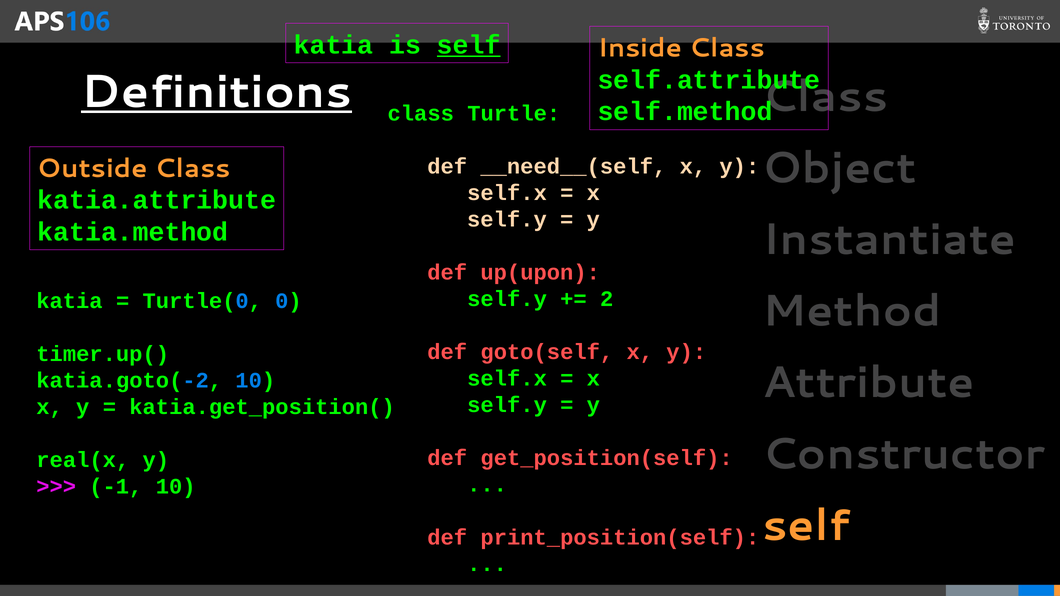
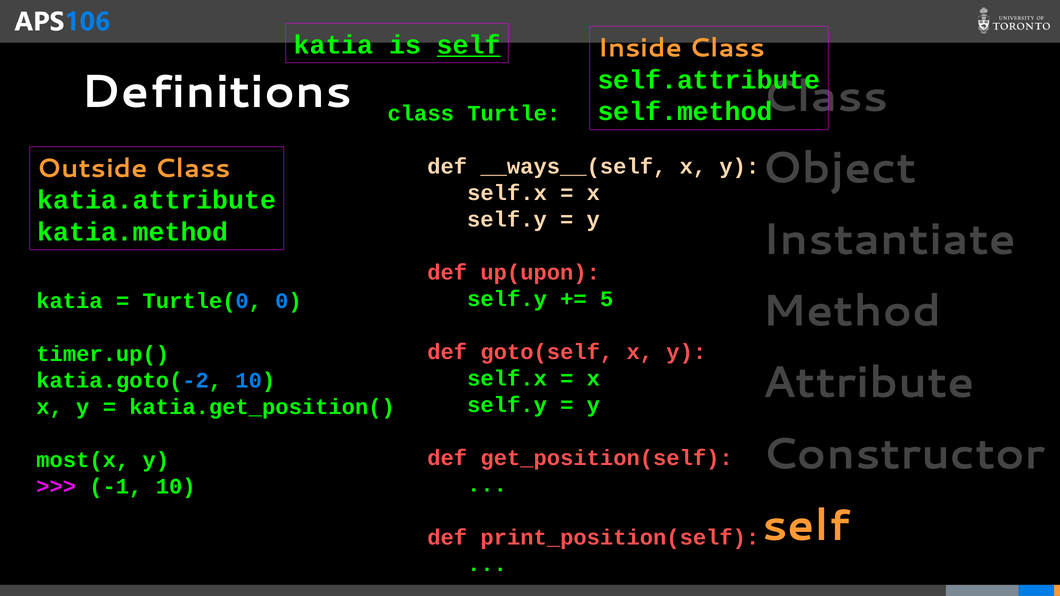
Definitions underline: present -> none
__need__(self: __need__(self -> __ways__(self
2: 2 -> 5
real(x: real(x -> most(x
